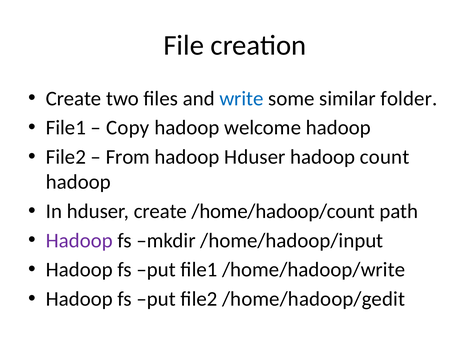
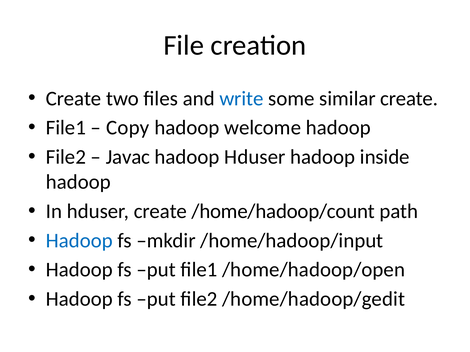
similar folder: folder -> create
From: From -> Javac
count: count -> inside
Hadoop at (79, 241) colour: purple -> blue
/home/hadoop/write: /home/hadoop/write -> /home/hadoop/open
